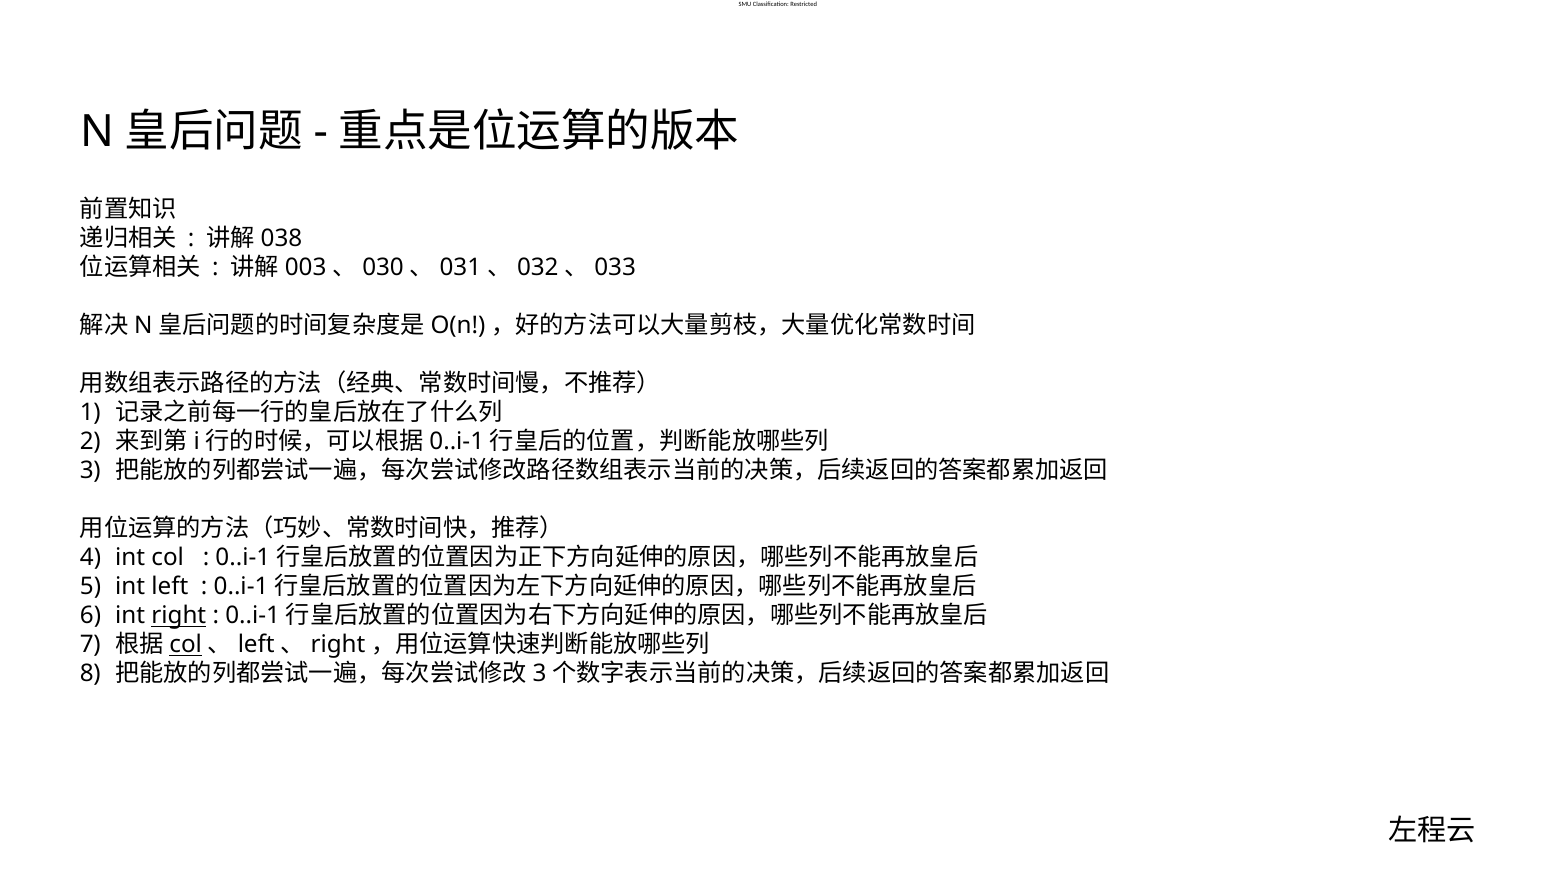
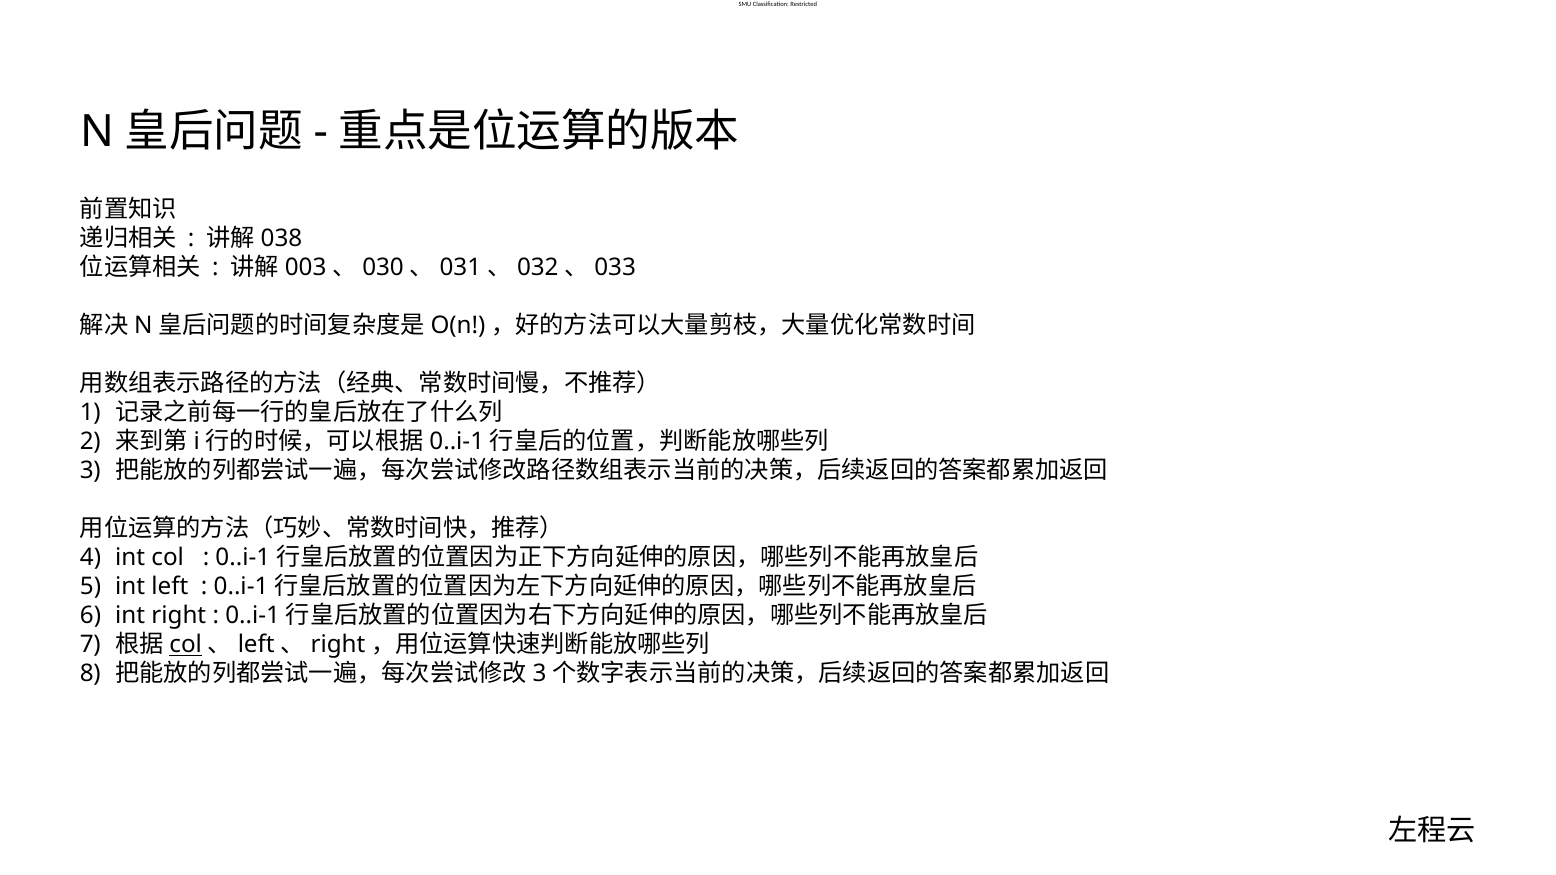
right at (179, 616) underline: present -> none
